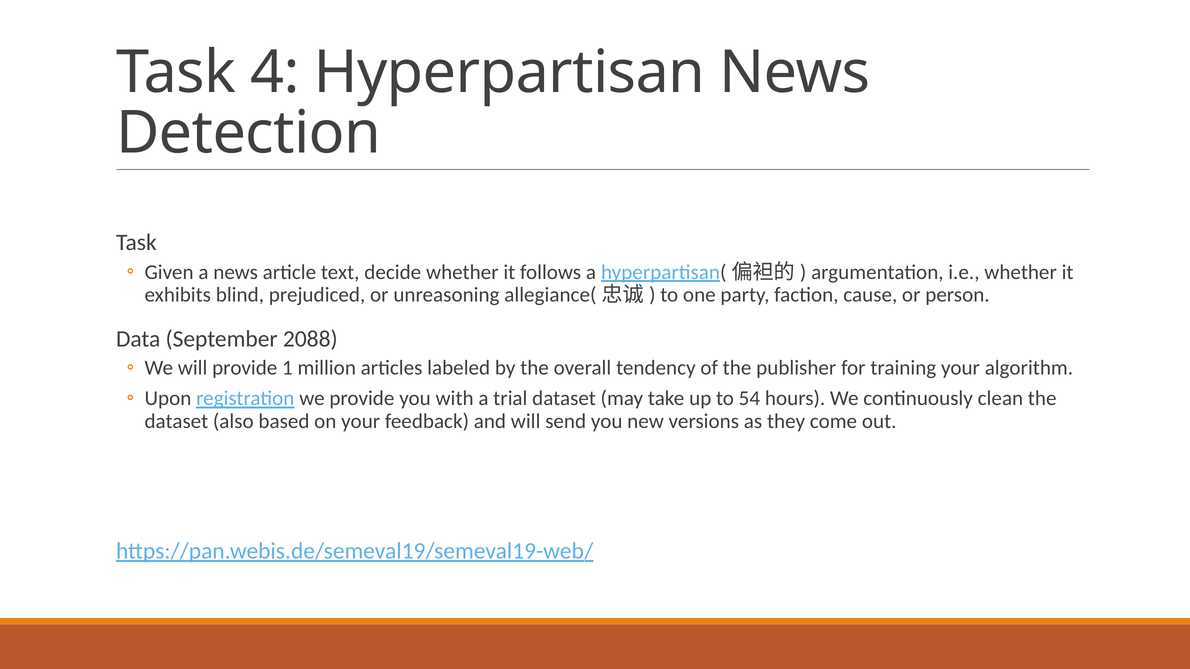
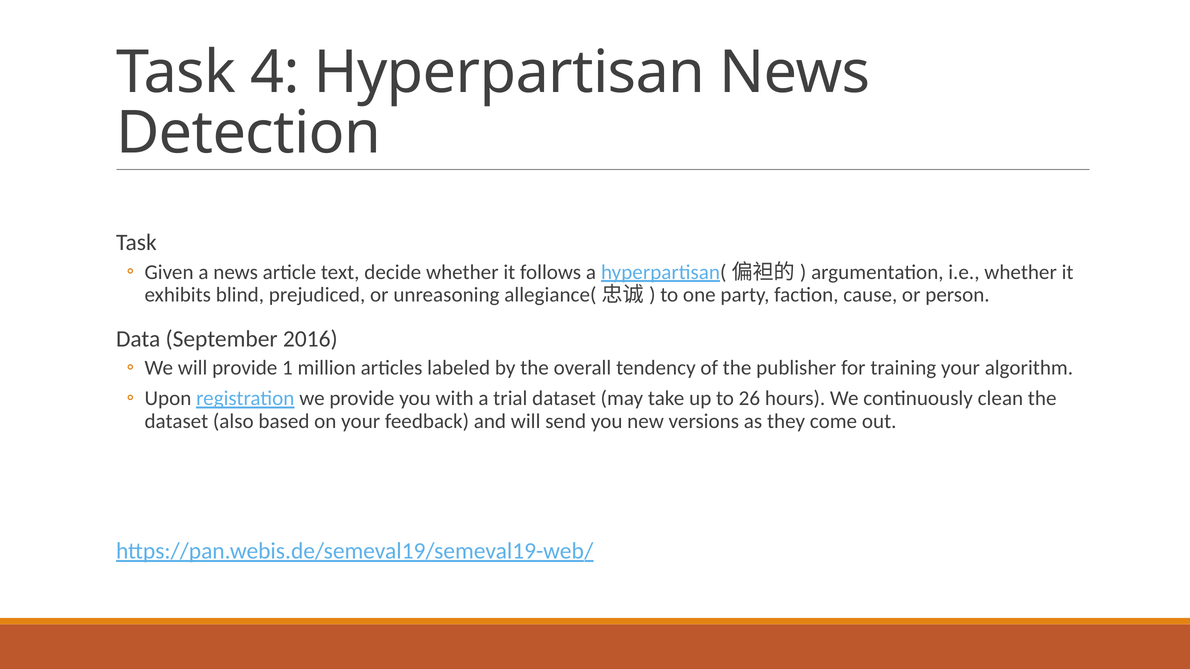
2088: 2088 -> 2016
54: 54 -> 26
